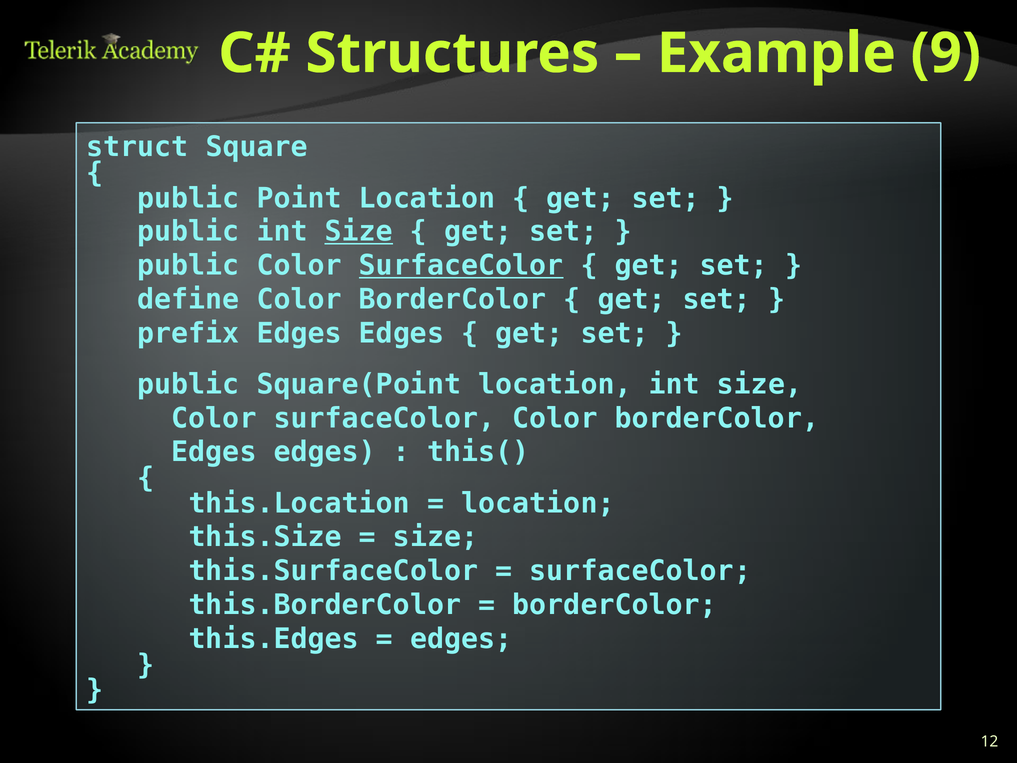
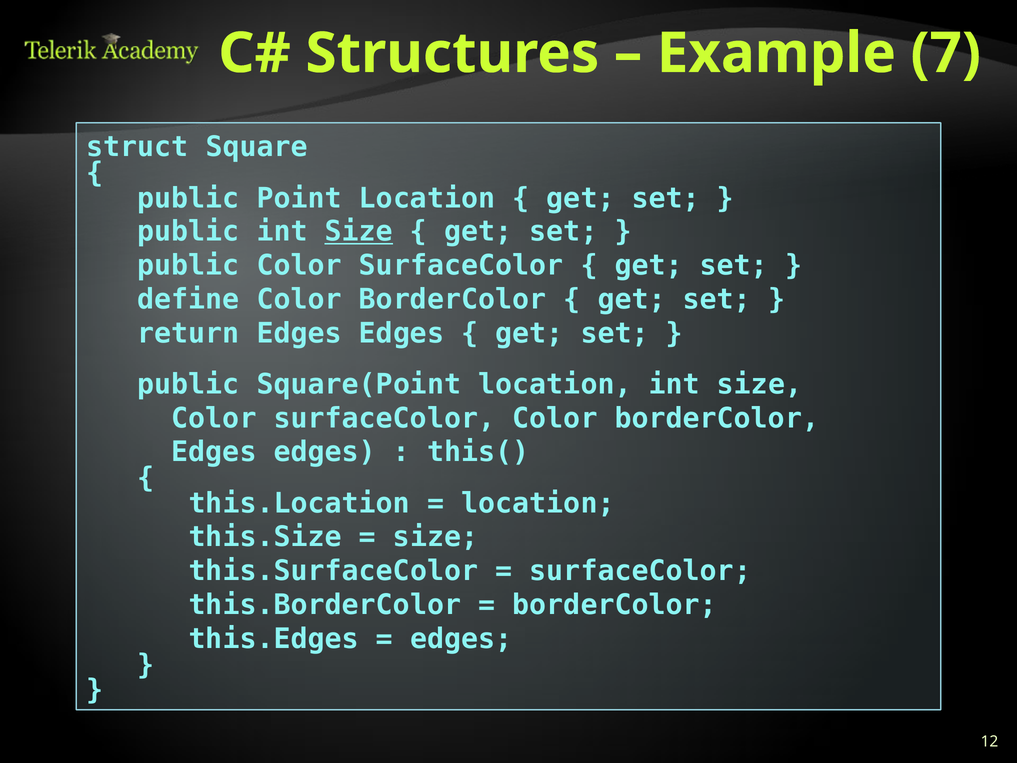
9: 9 -> 7
SurfaceColor at (461, 266) underline: present -> none
prefix: prefix -> return
